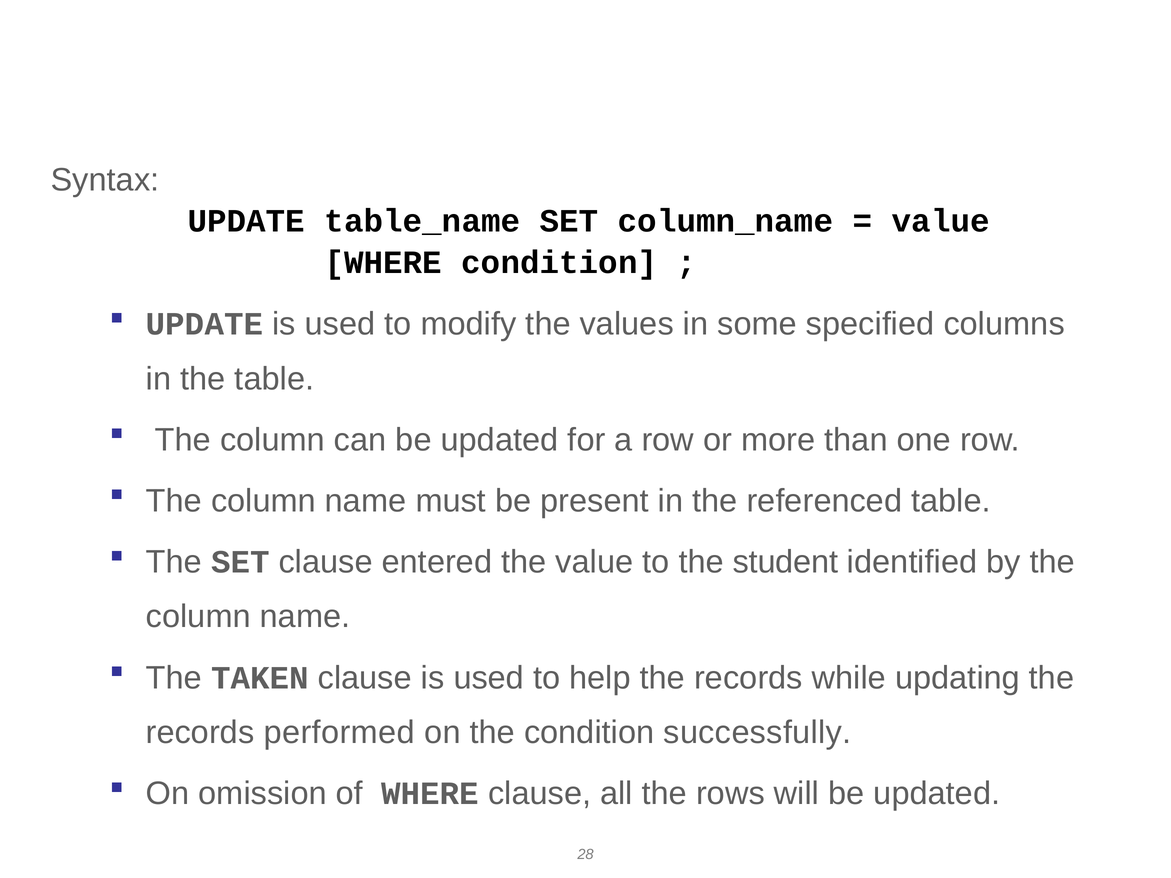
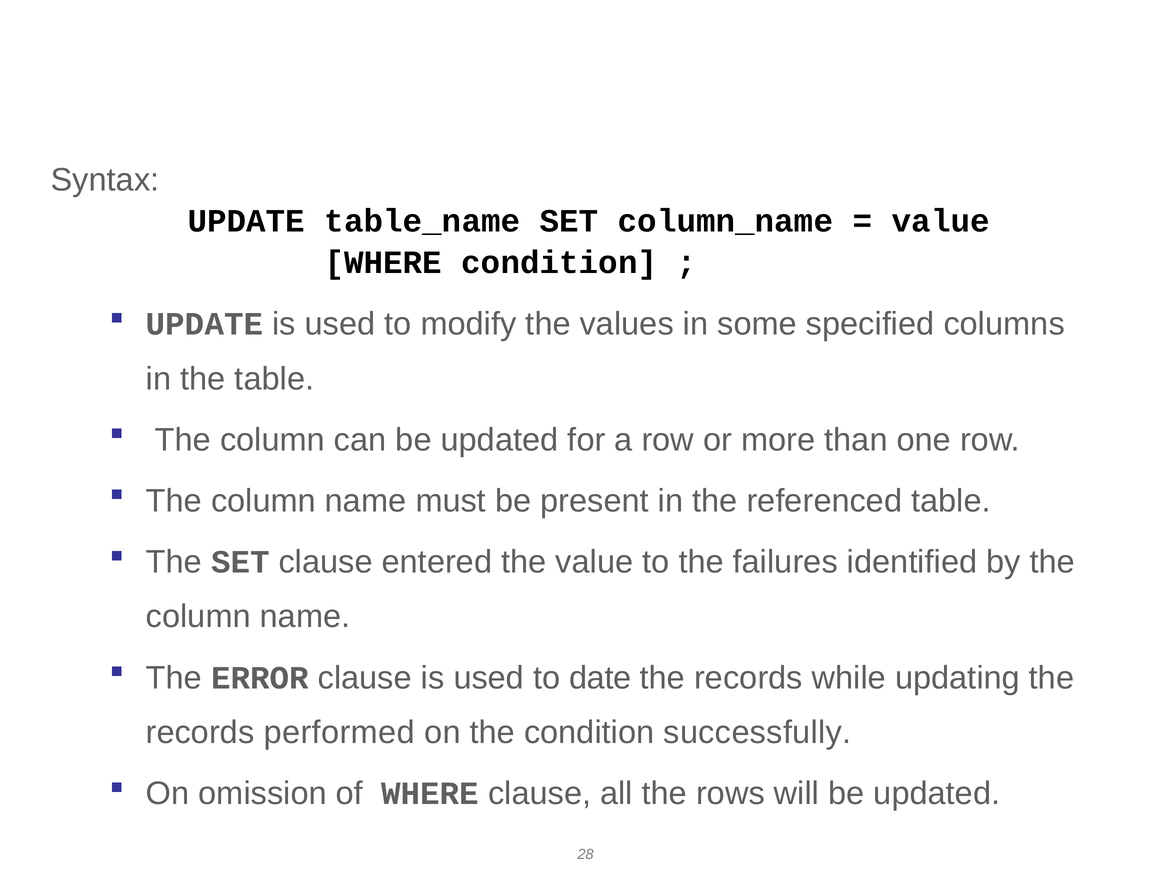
student: student -> failures
TAKEN: TAKEN -> ERROR
help: help -> date
